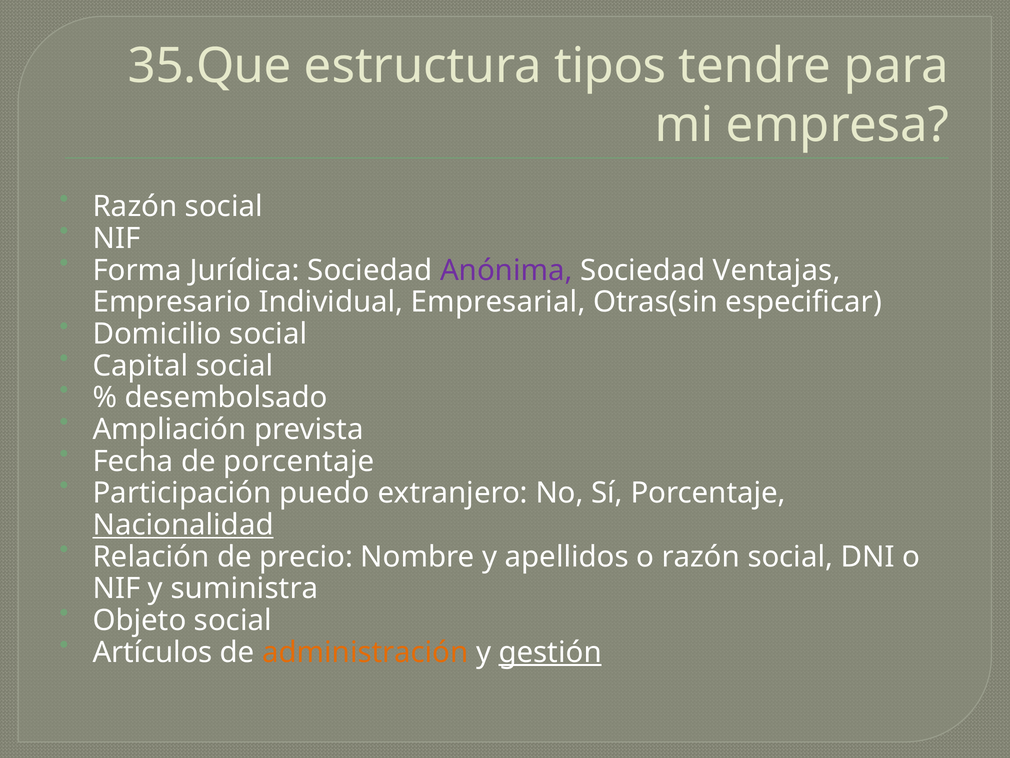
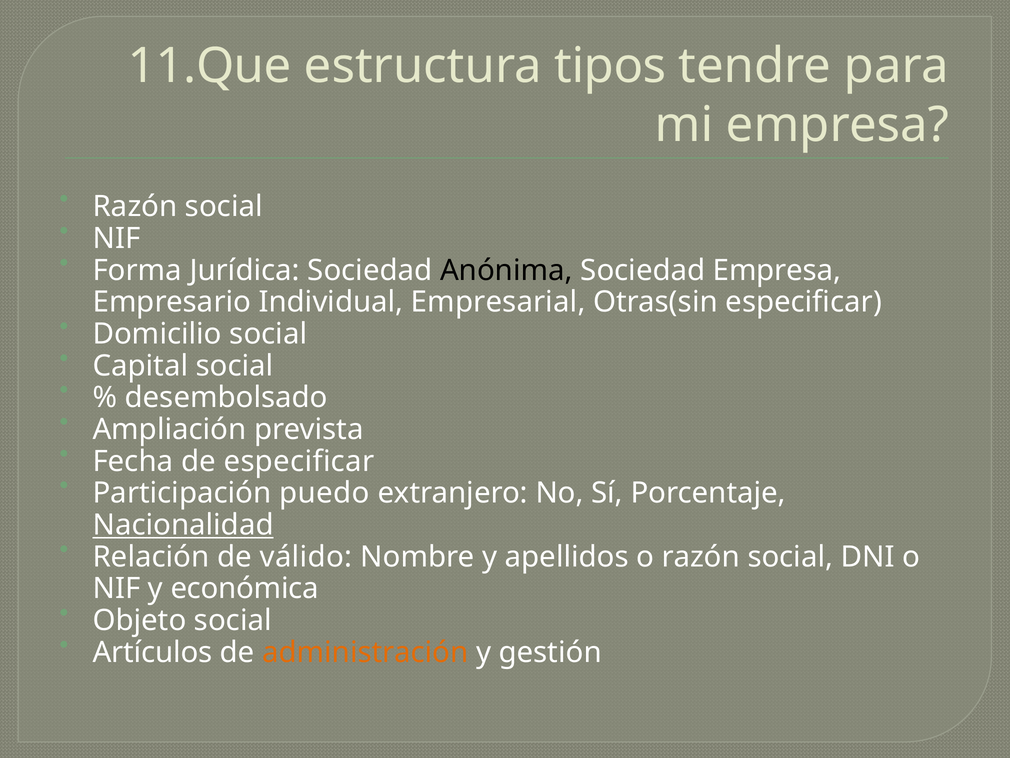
35.Que: 35.Que -> 11.Que
Anónima colour: purple -> black
Sociedad Ventajas: Ventajas -> Empresa
de porcentaje: porcentaje -> especificar
precio: precio -> válido
suministra: suministra -> económica
gestión underline: present -> none
